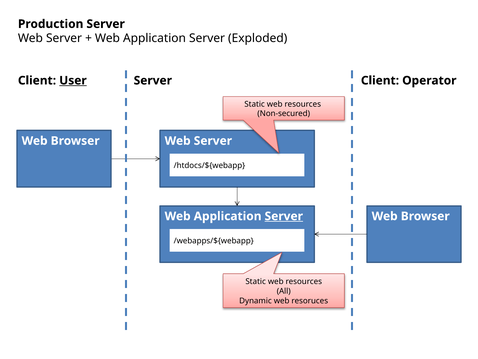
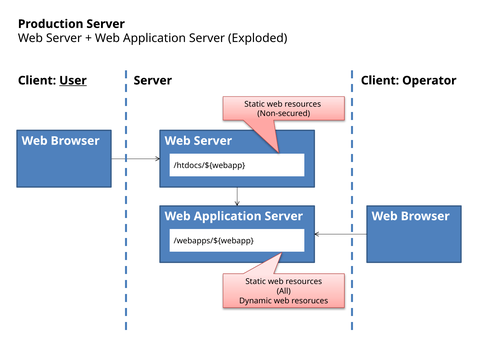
Server at (284, 216) underline: present -> none
